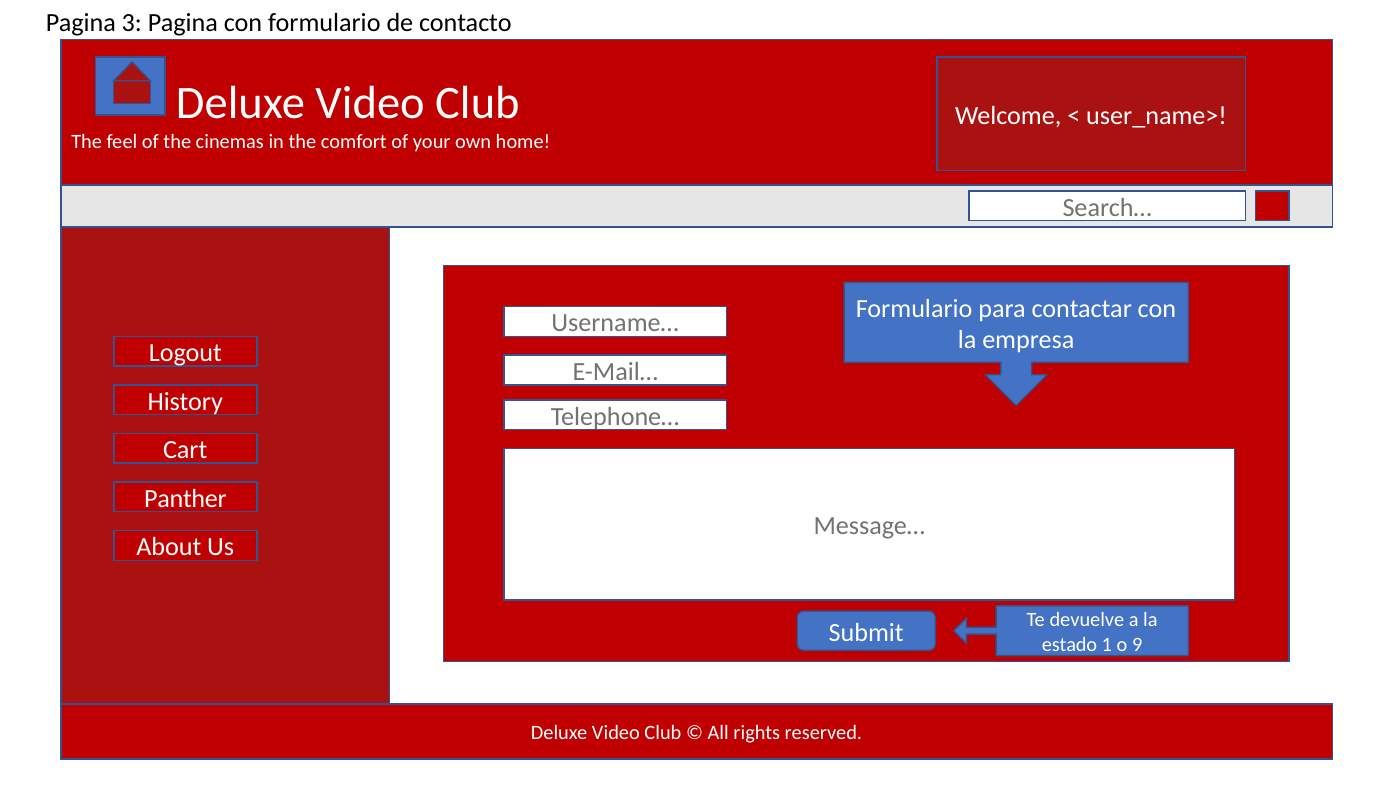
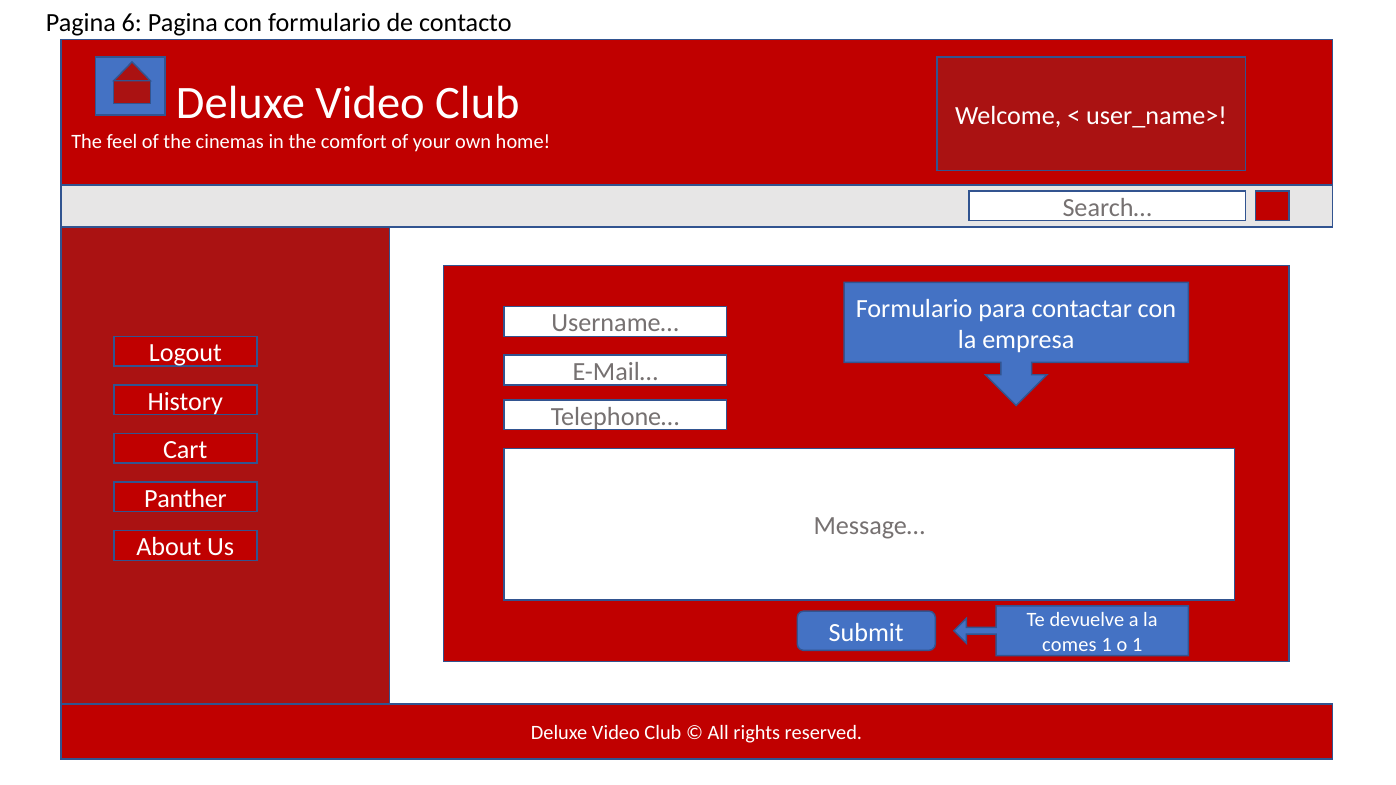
3: 3 -> 6
estado: estado -> comes
o 9: 9 -> 1
